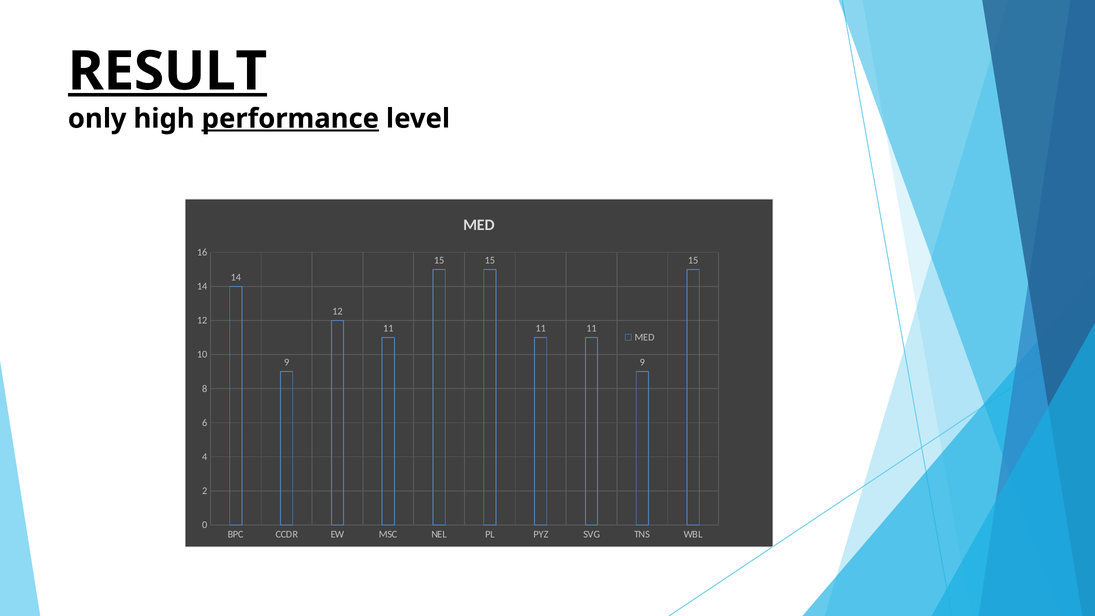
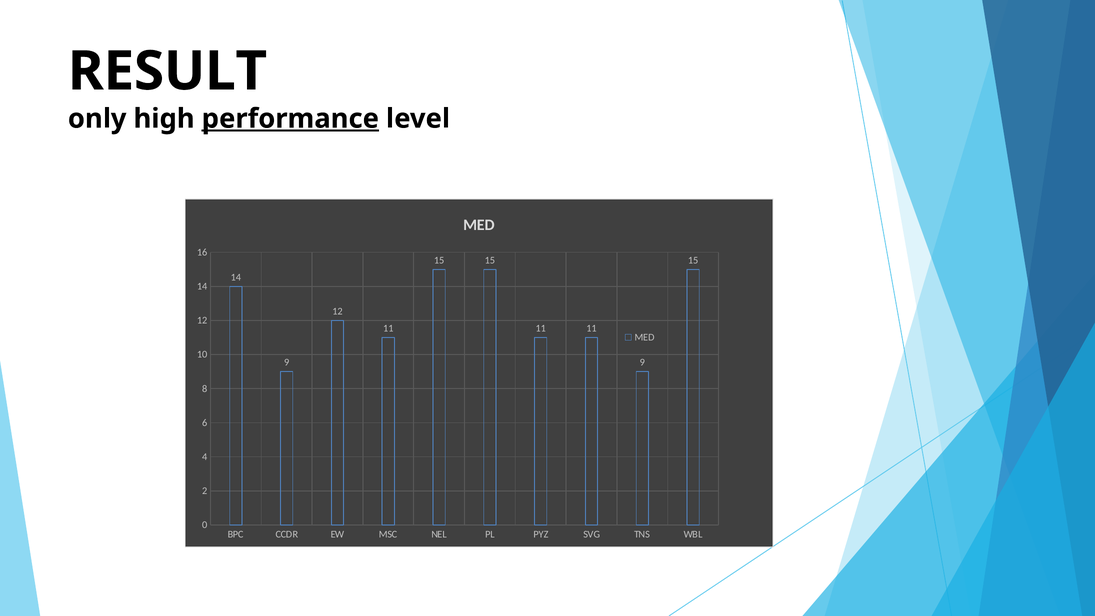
RESULT underline: present -> none
